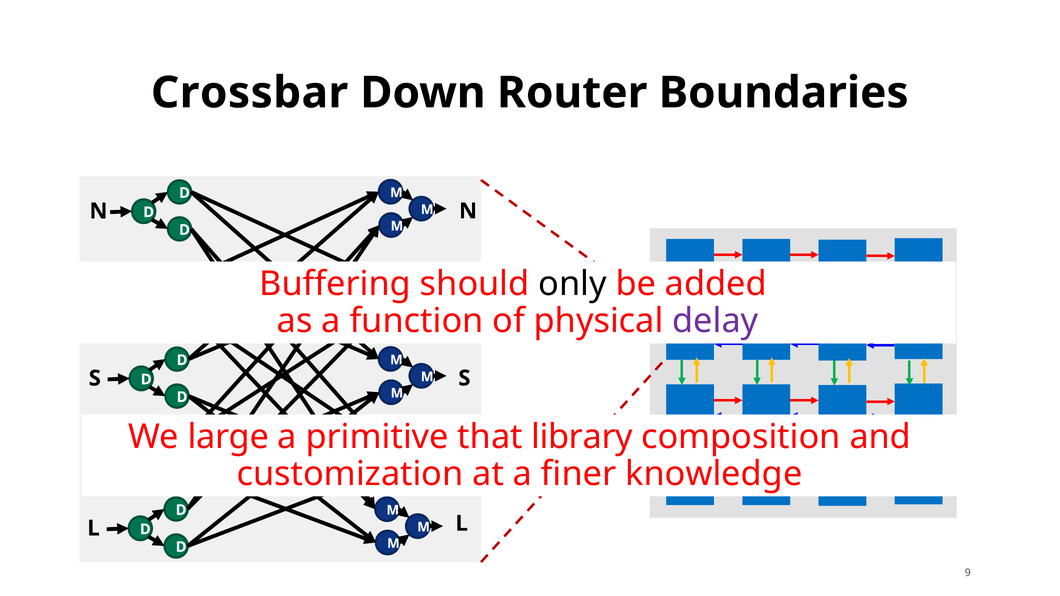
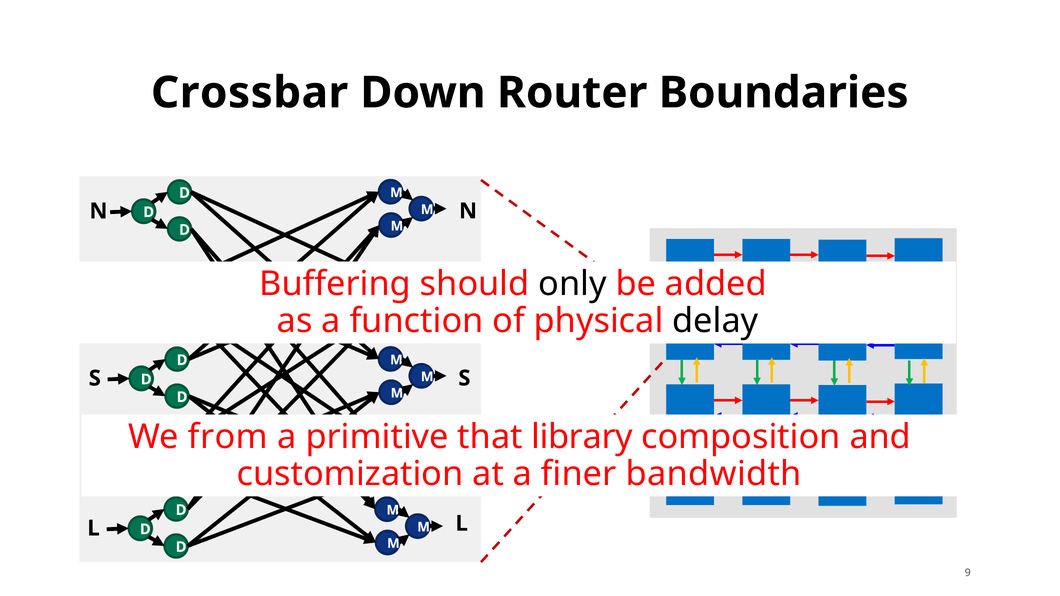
delay colour: purple -> black
large: large -> from
knowledge: knowledge -> bandwidth
